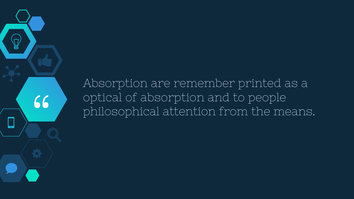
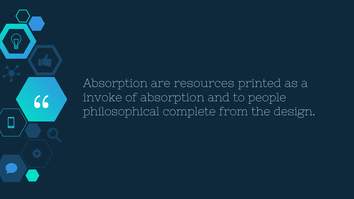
remember: remember -> resources
optical: optical -> invoke
attention: attention -> complete
means: means -> design
